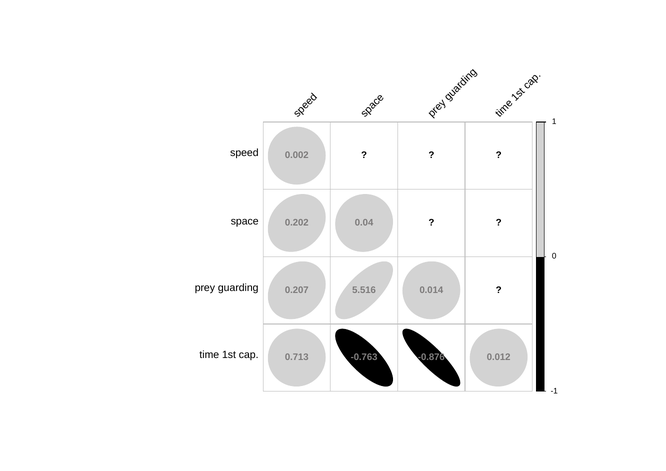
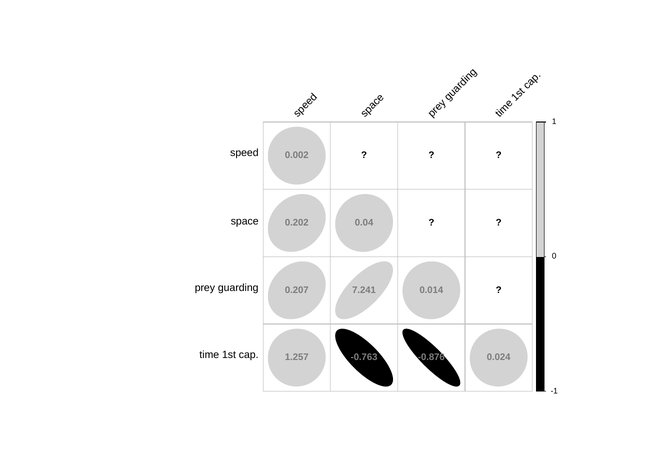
5.516: 5.516 -> 7.241
0.012: 0.012 -> 0.024
0.713: 0.713 -> 1.257
